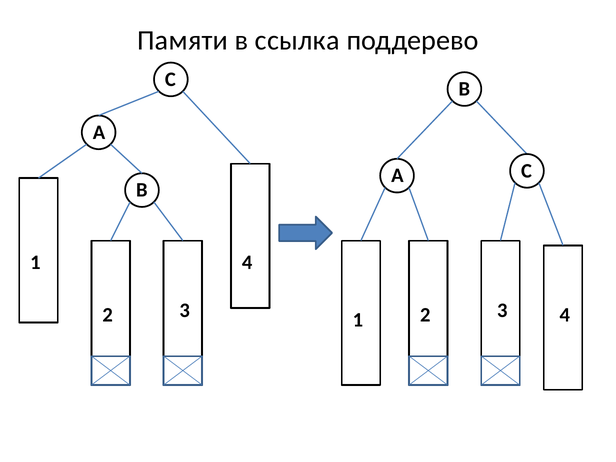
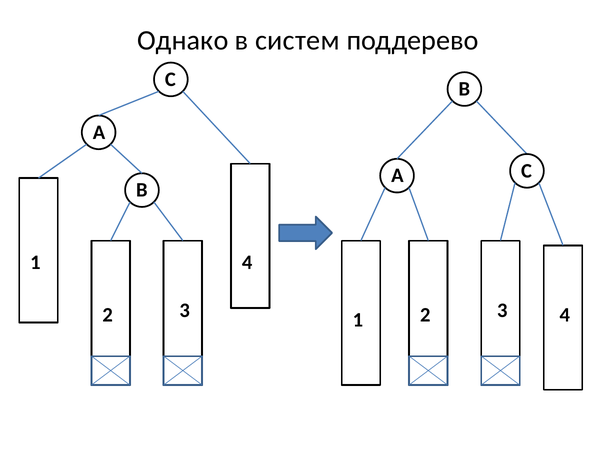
Памяти: Памяти -> Однако
ссылка: ссылка -> систем
